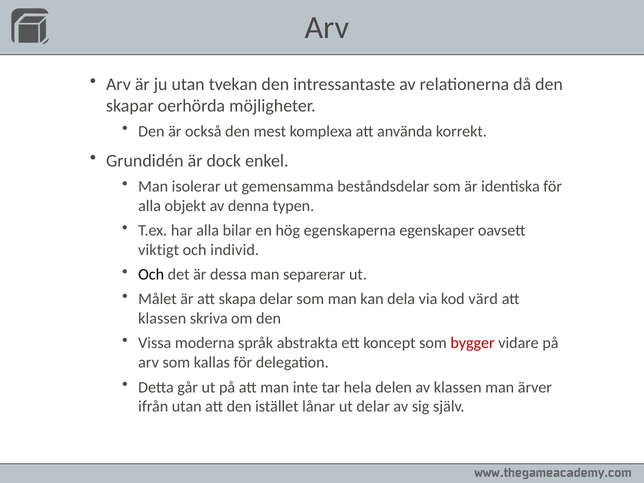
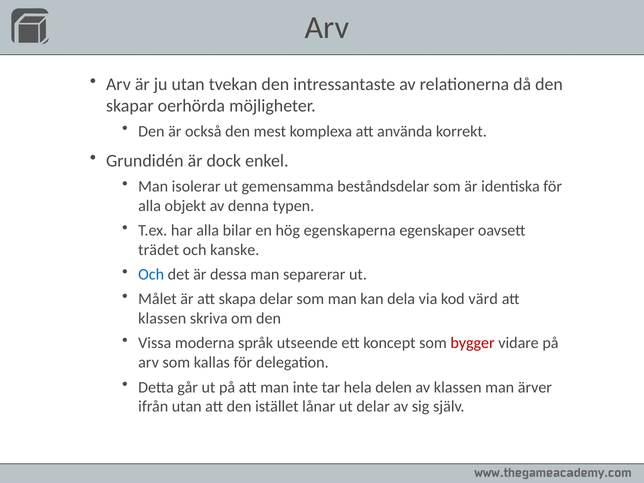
viktigt: viktigt -> trädet
individ: individ -> kanske
Och at (151, 274) colour: black -> blue
abstrakta: abstrakta -> utseende
